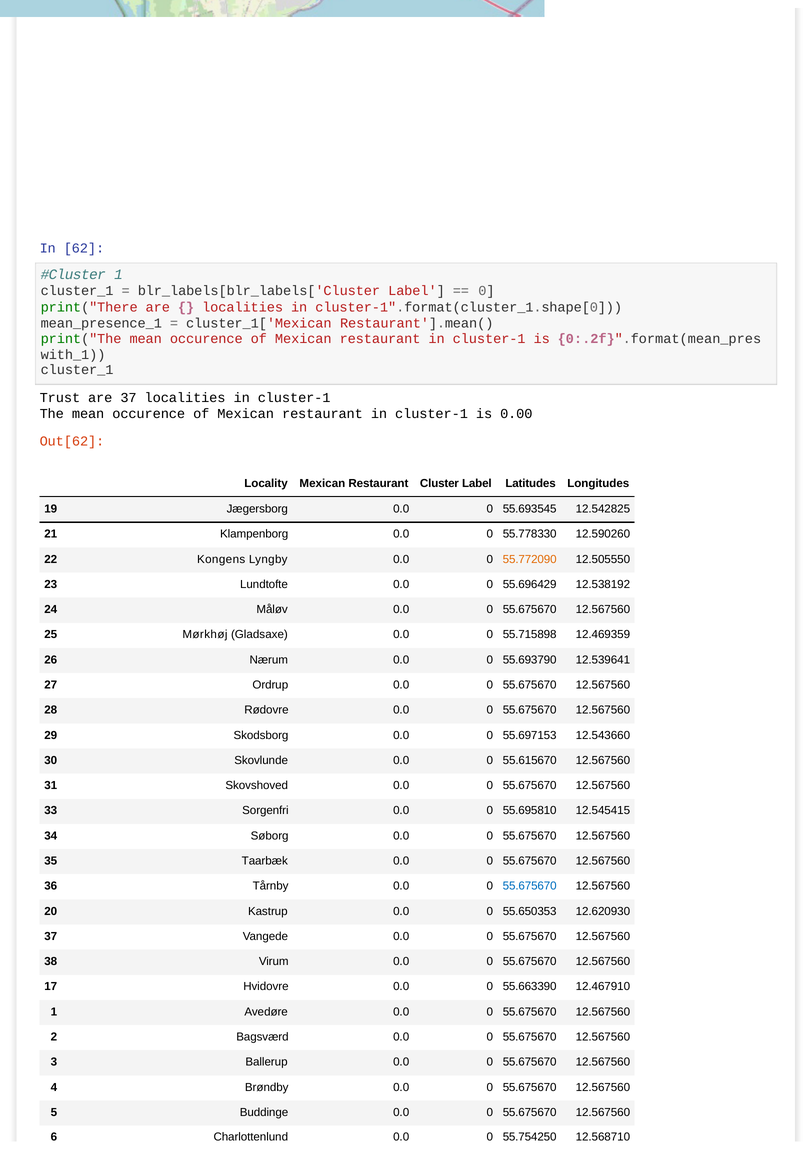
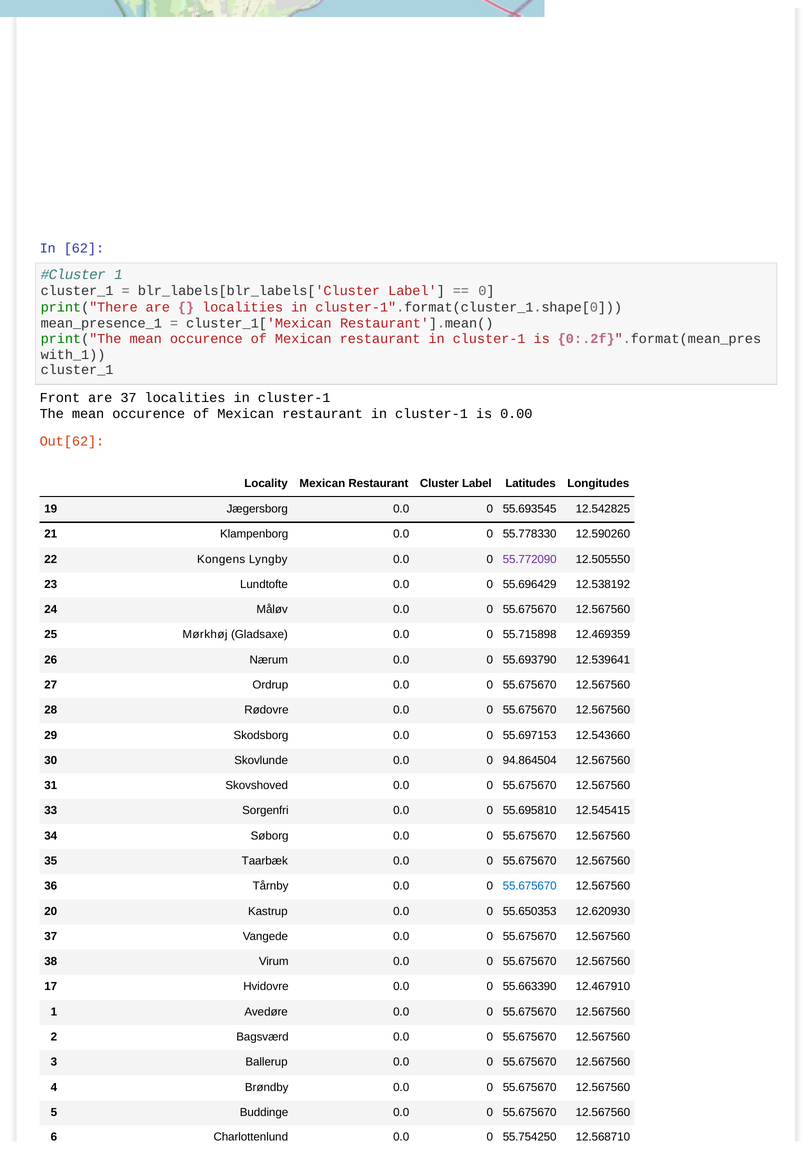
Trust: Trust -> Front
55.772090 colour: orange -> purple
55.615670: 55.615670 -> 94.864504
